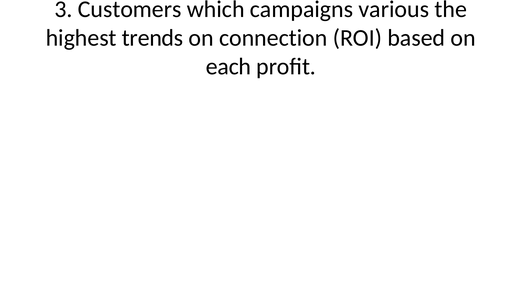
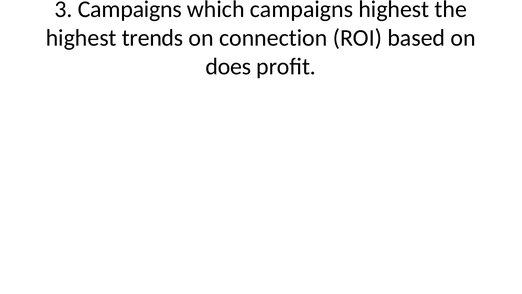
3 Customers: Customers -> Campaigns
campaigns various: various -> highest
each: each -> does
